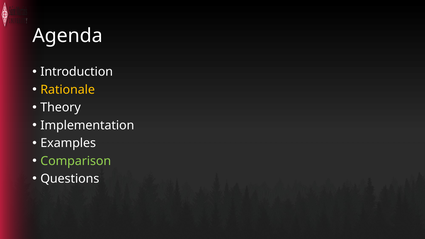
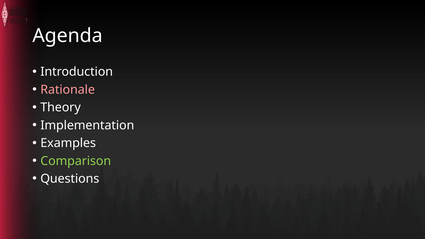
Rationale colour: yellow -> pink
